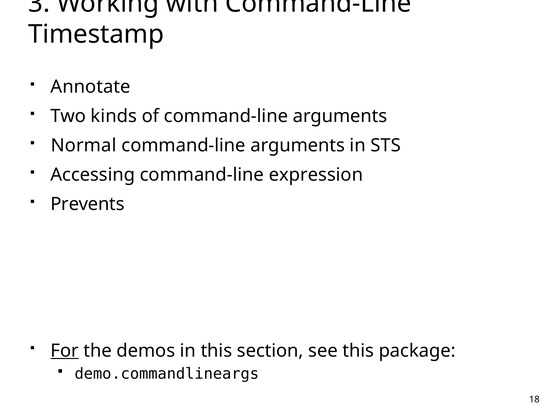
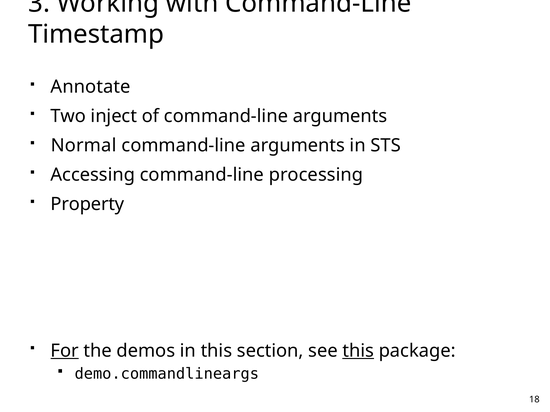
kinds: kinds -> inject
expression: expression -> processing
Prevents: Prevents -> Property
this at (358, 351) underline: none -> present
